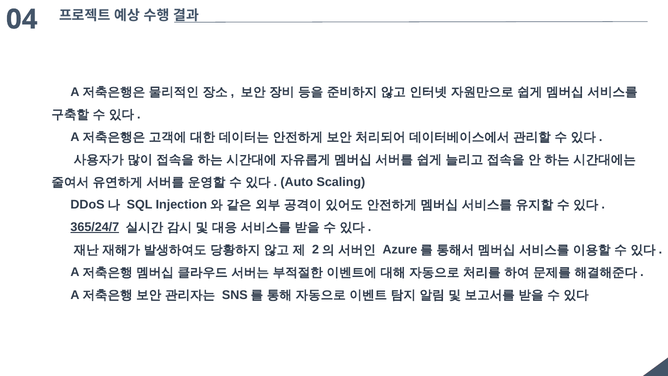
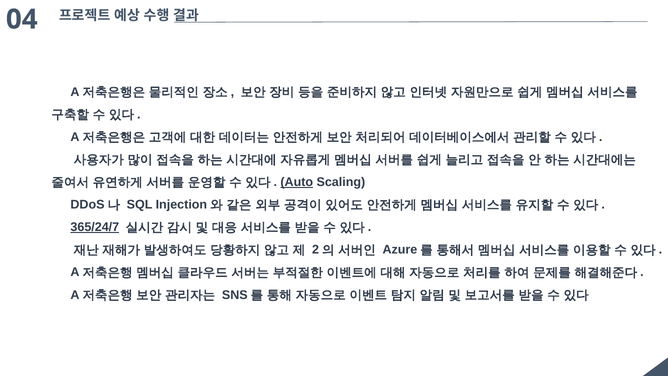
Auto underline: none -> present
